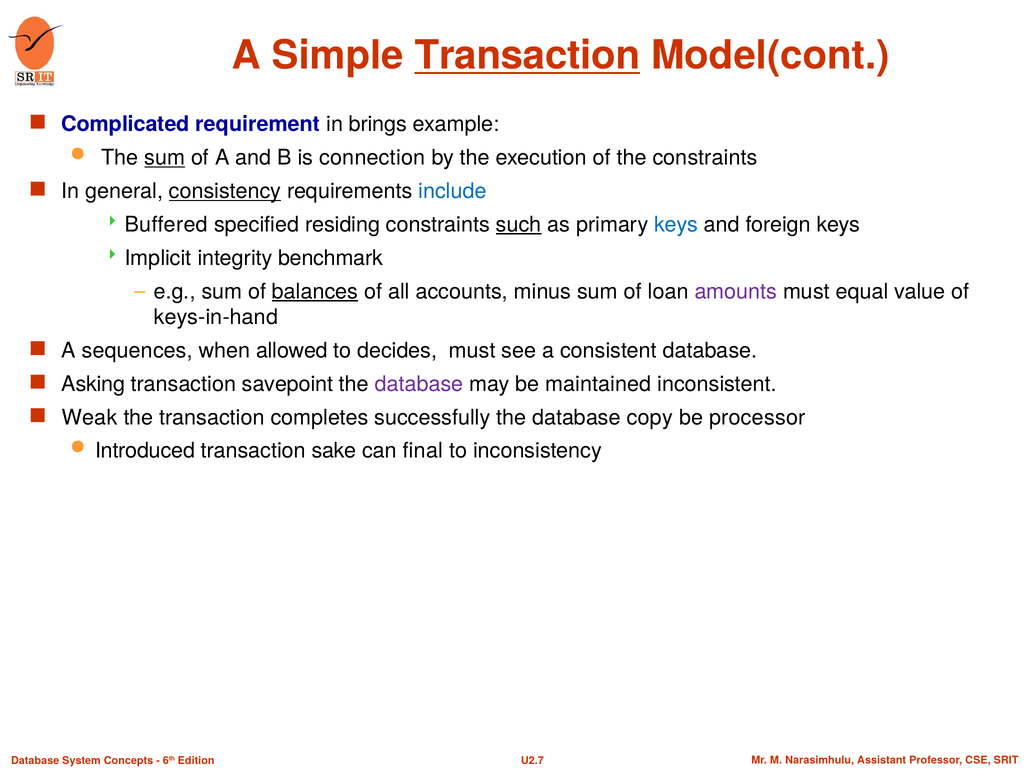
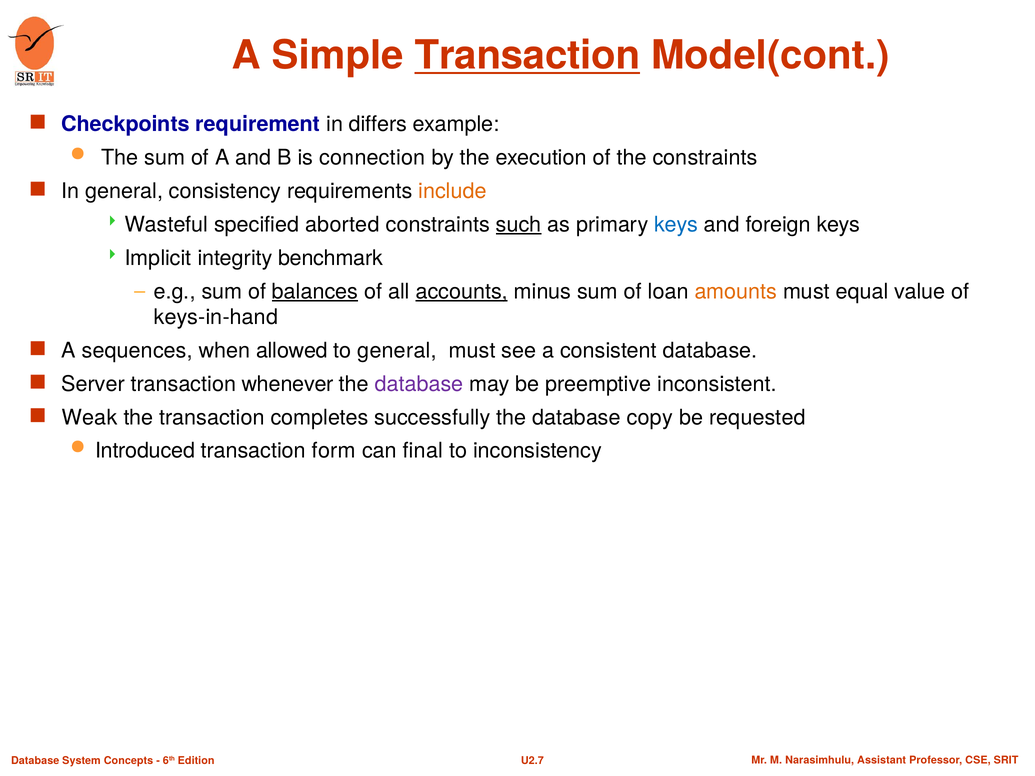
Complicated: Complicated -> Checkpoints
brings: brings -> differs
sum at (165, 158) underline: present -> none
consistency underline: present -> none
include colour: blue -> orange
Buffered: Buffered -> Wasteful
residing: residing -> aborted
accounts underline: none -> present
amounts colour: purple -> orange
to decides: decides -> general
Asking: Asking -> Server
savepoint: savepoint -> whenever
maintained: maintained -> preemptive
processor: processor -> requested
sake: sake -> form
